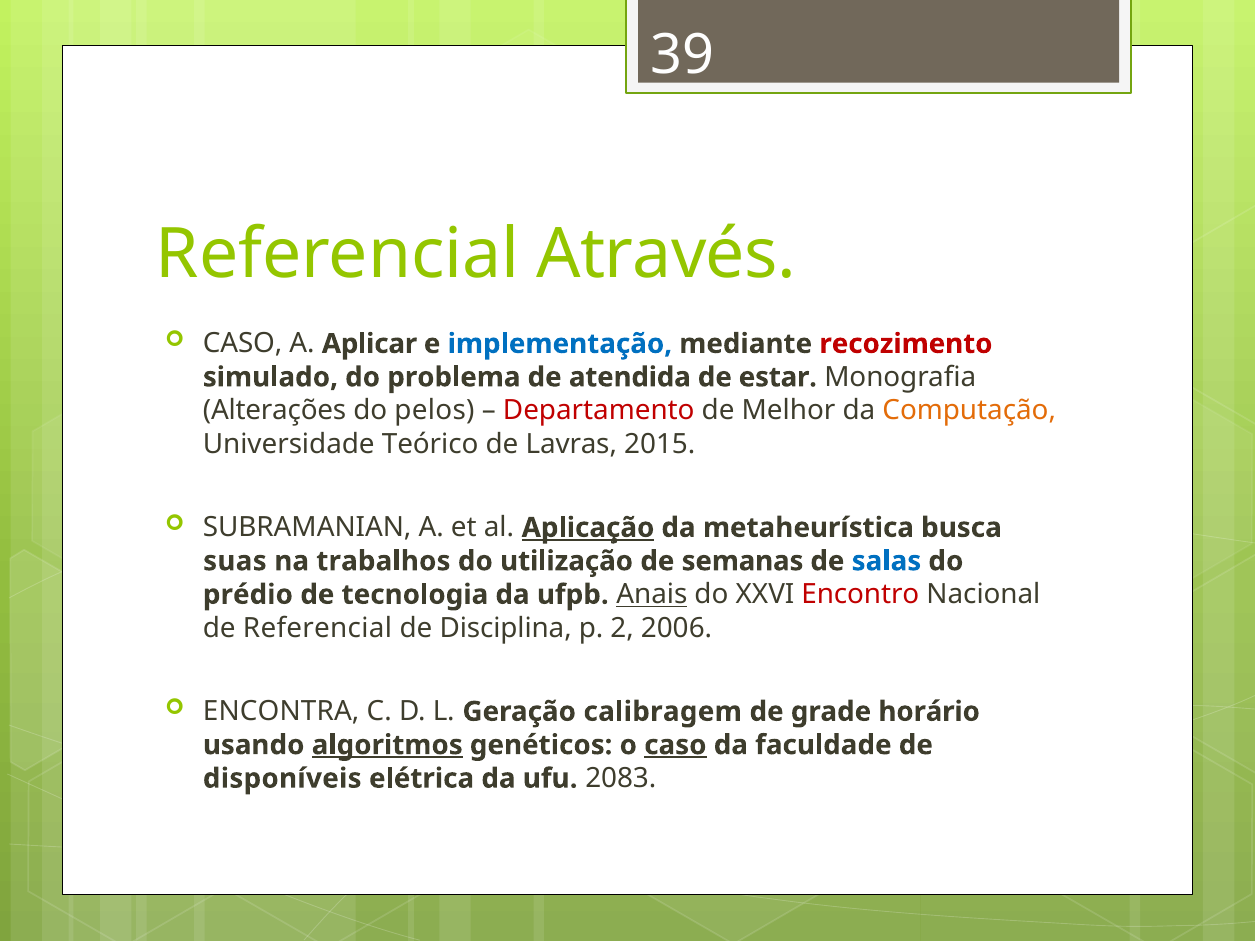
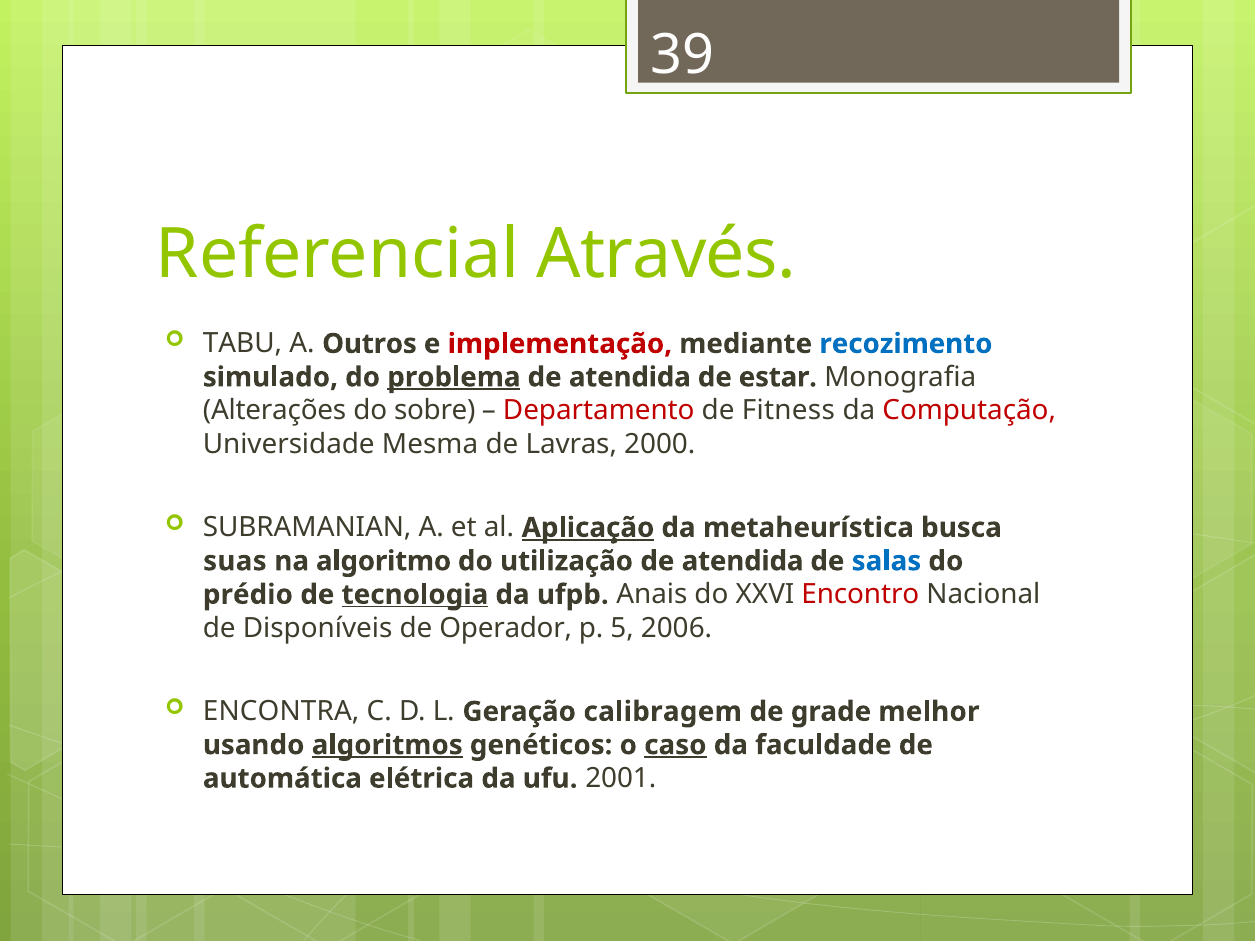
CASO at (243, 344): CASO -> TABU
Aplicar: Aplicar -> Outros
implementação colour: blue -> red
recozimento colour: red -> blue
problema underline: none -> present
pelos: pelos -> sobre
Melhor: Melhor -> Fitness
Computação colour: orange -> red
Teórico: Teórico -> Mesma
2015: 2015 -> 2000
trabalhos: trabalhos -> algoritmo
semanas at (743, 561): semanas -> atendida
tecnologia underline: none -> present
Anais underline: present -> none
de Referencial: Referencial -> Disponíveis
Disciplina: Disciplina -> Operador
2: 2 -> 5
horário: horário -> melhor
disponíveis: disponíveis -> automática
2083: 2083 -> 2001
